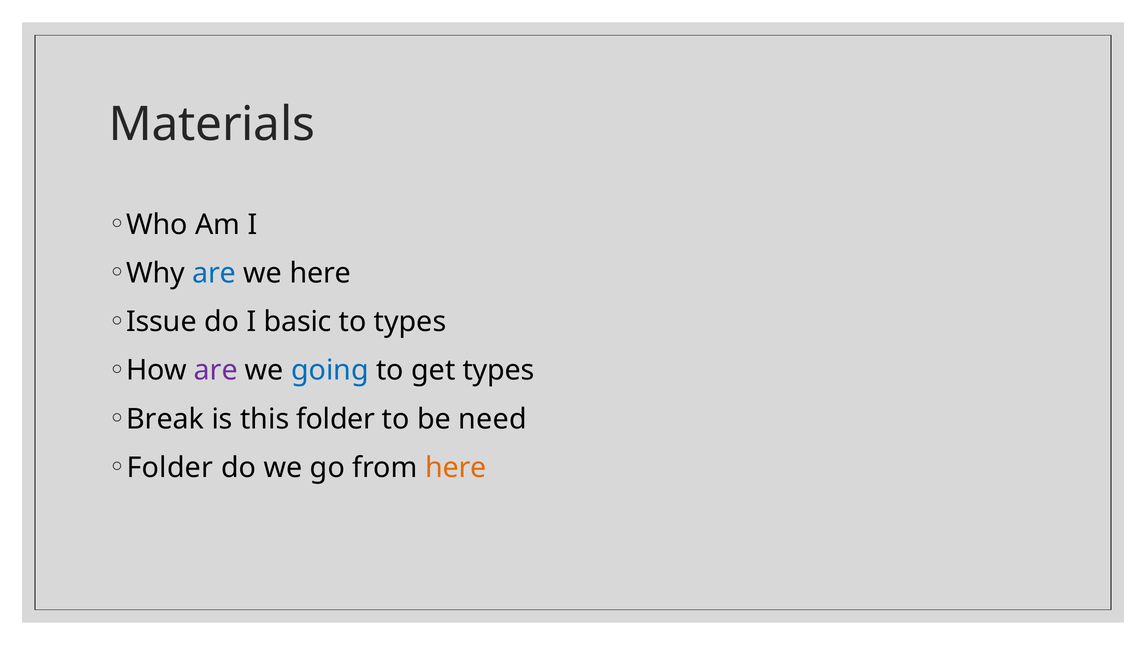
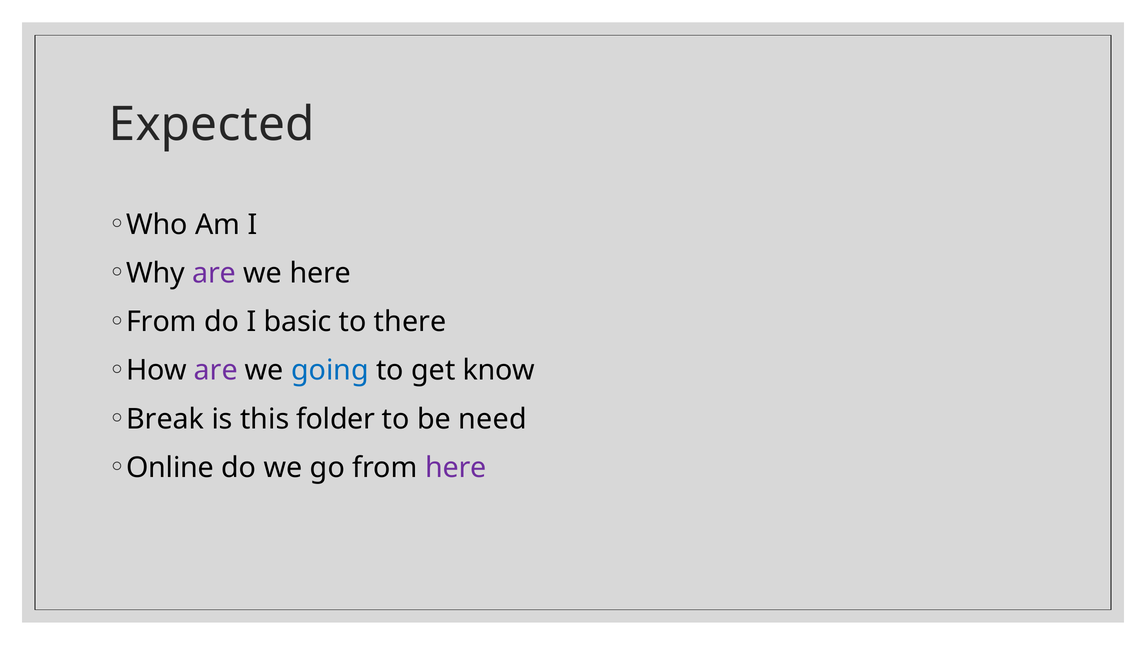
Materials: Materials -> Expected
are at (214, 273) colour: blue -> purple
Issue at (161, 322): Issue -> From
to types: types -> there
get types: types -> know
Folder at (170, 467): Folder -> Online
here at (456, 467) colour: orange -> purple
